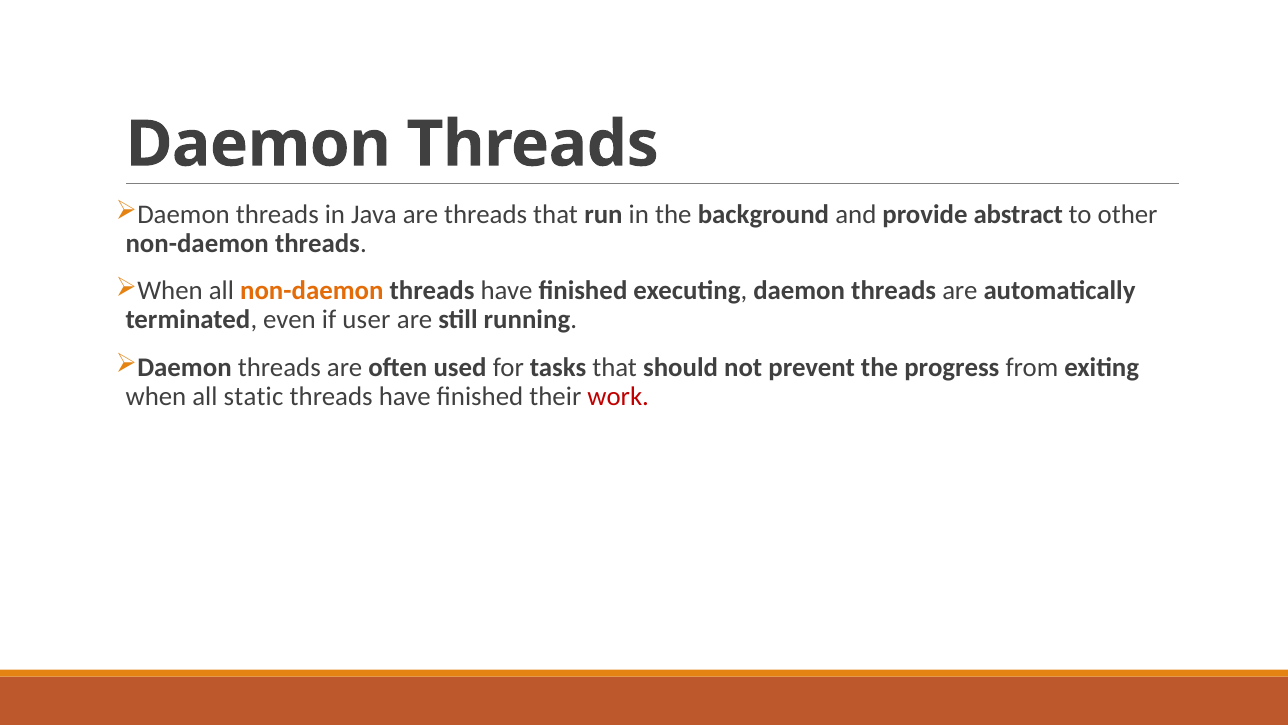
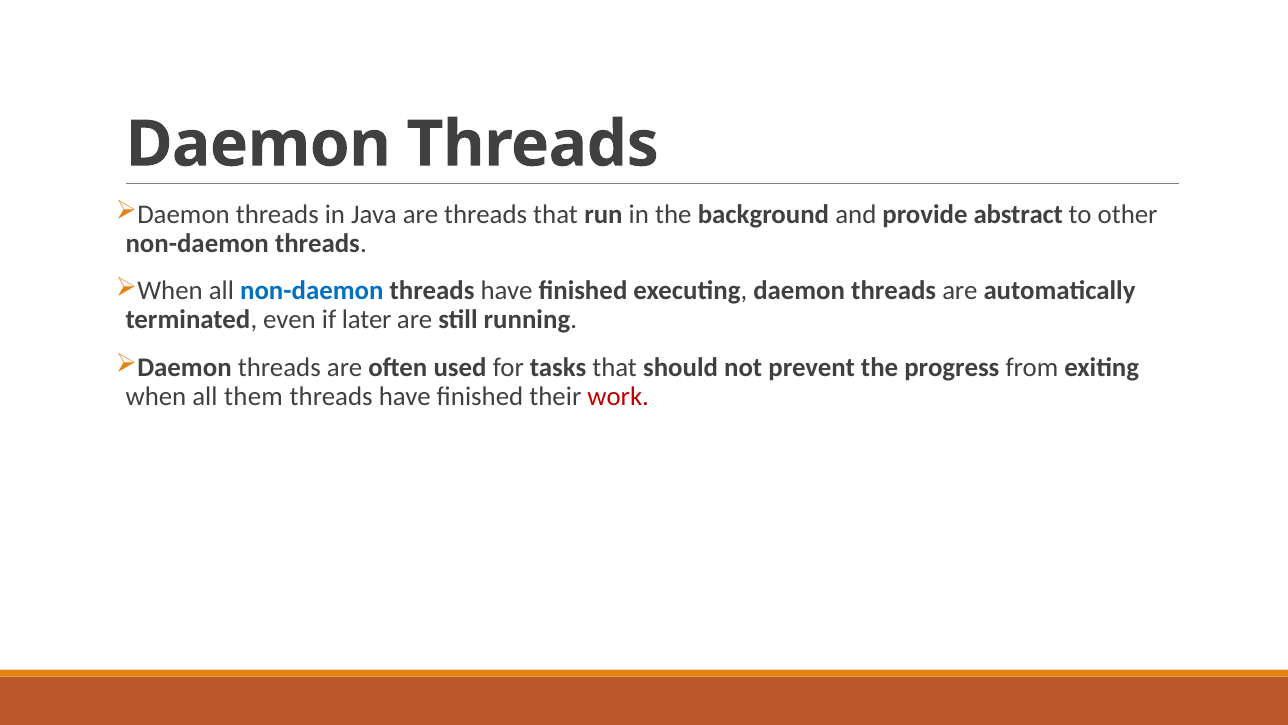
non-daemon at (312, 291) colour: orange -> blue
user: user -> later
static: static -> them
